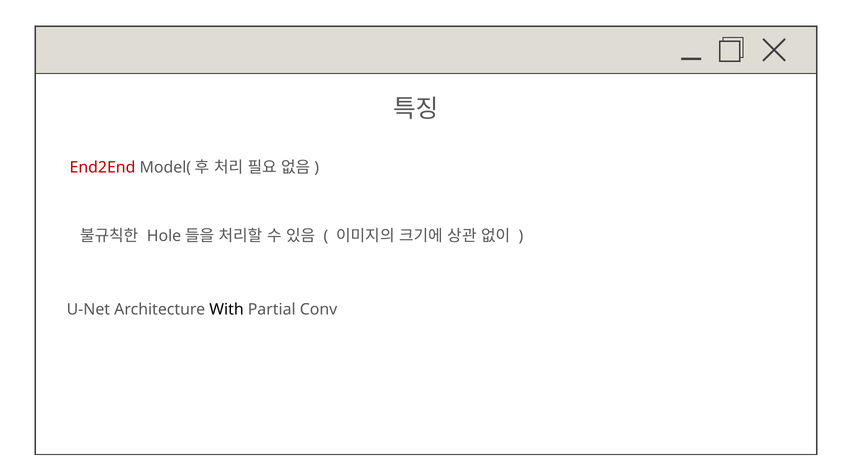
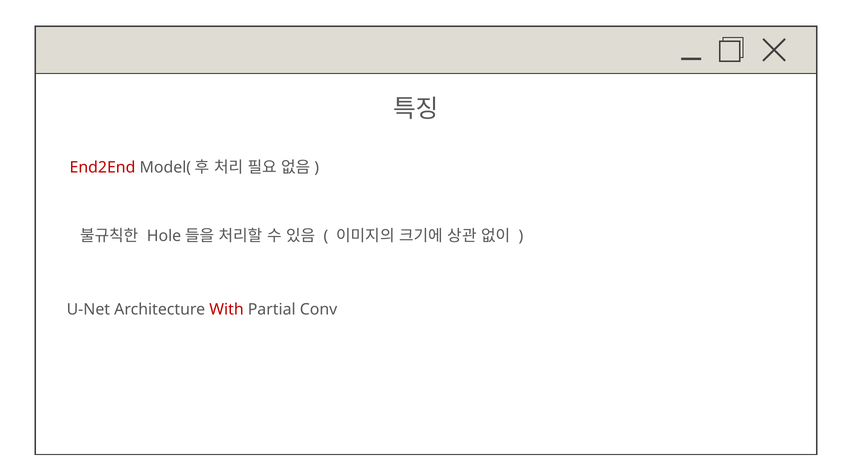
With colour: black -> red
